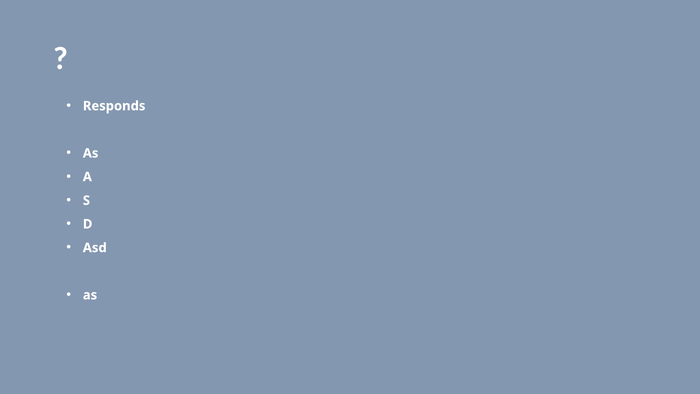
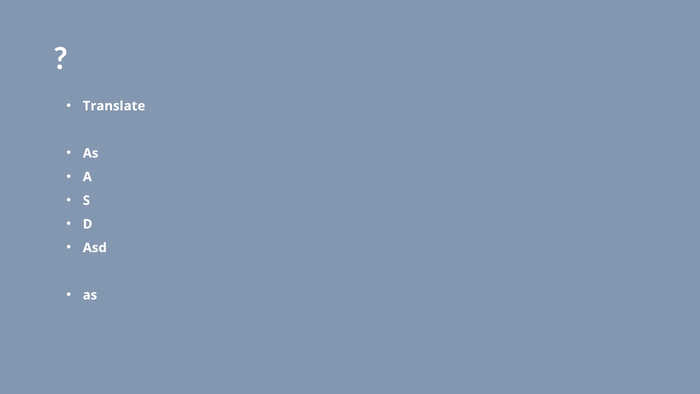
Responds: Responds -> Translate
